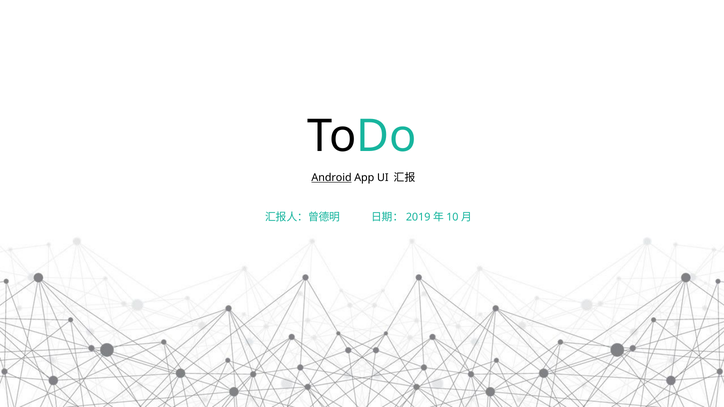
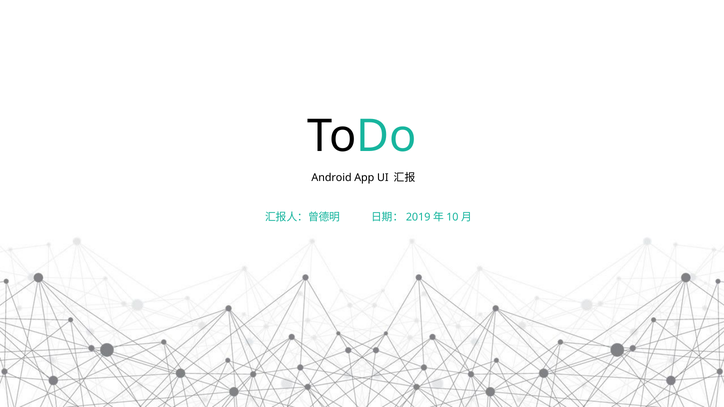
Android underline: present -> none
